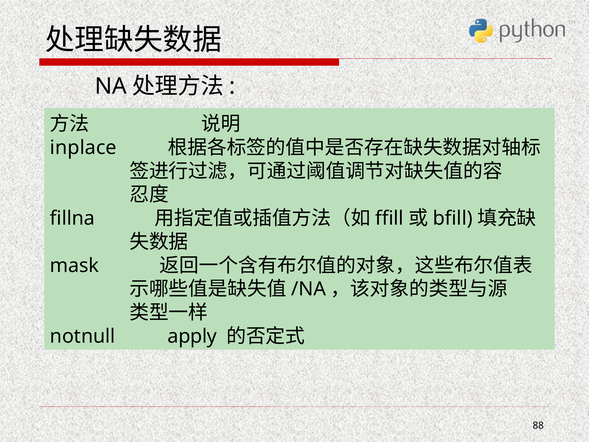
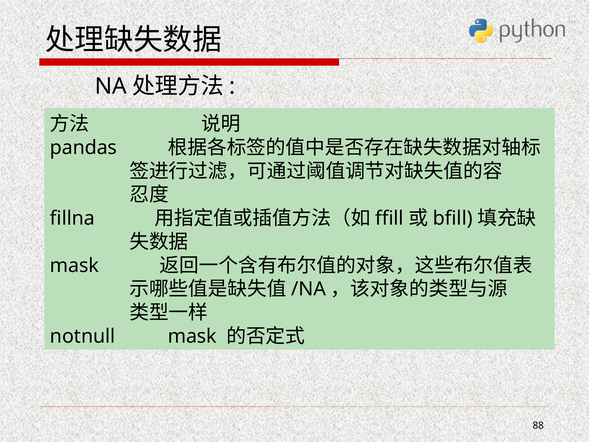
inplace: inplace -> pandas
notnull apply: apply -> mask
